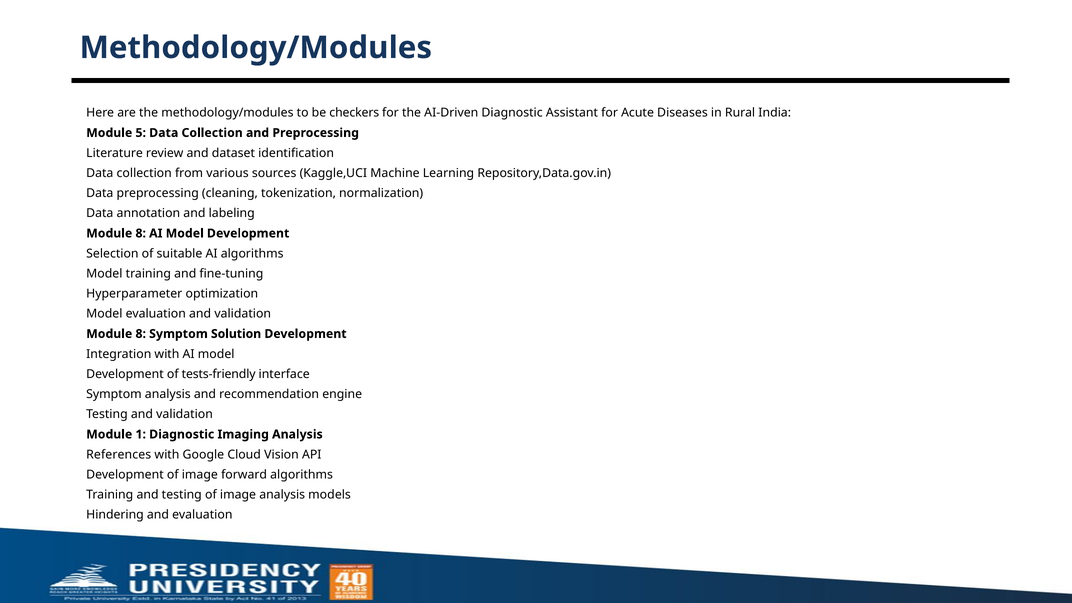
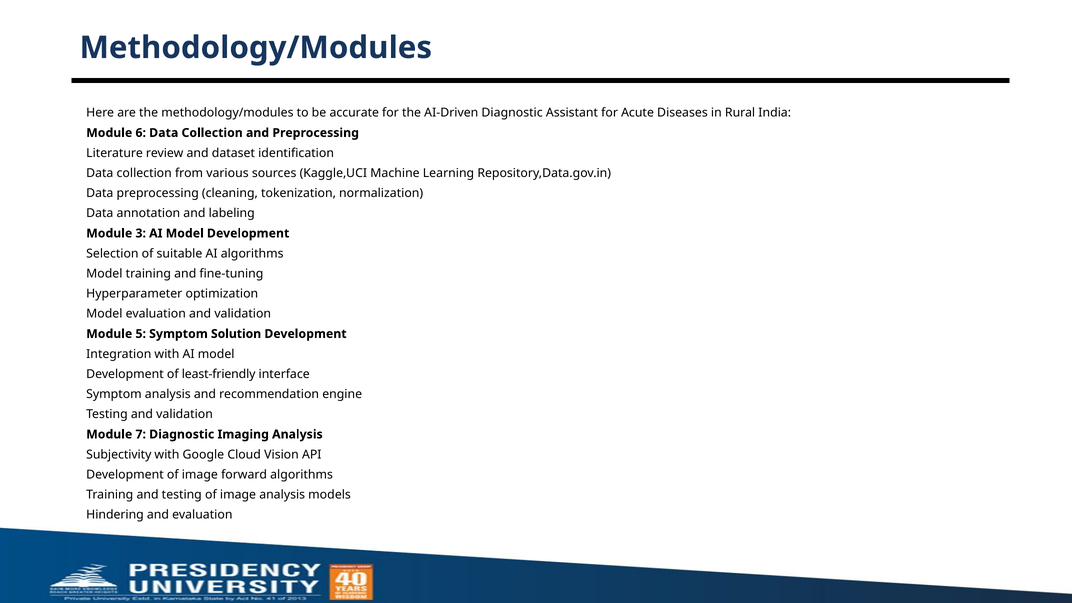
checkers: checkers -> accurate
5: 5 -> 6
8 at (141, 233): 8 -> 3
8 at (141, 334): 8 -> 5
tests-friendly: tests-friendly -> least-friendly
1: 1 -> 7
References: References -> Subjectivity
